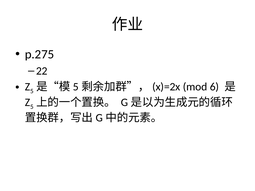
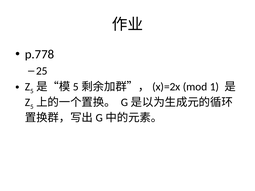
p.275: p.275 -> p.778
22: 22 -> 25
6: 6 -> 1
